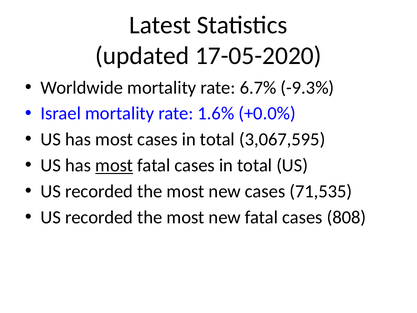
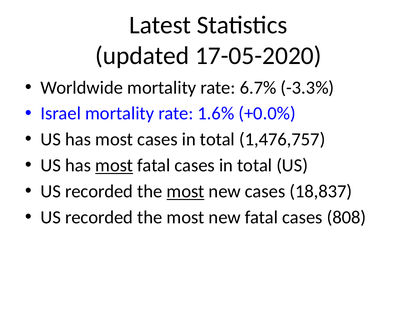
-9.3%: -9.3% -> -3.3%
3,067,595: 3,067,595 -> 1,476,757
most at (186, 191) underline: none -> present
71,535: 71,535 -> 18,837
